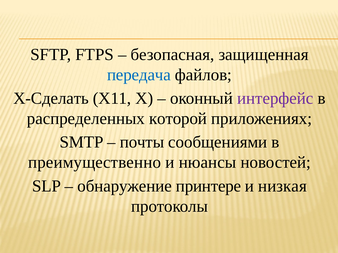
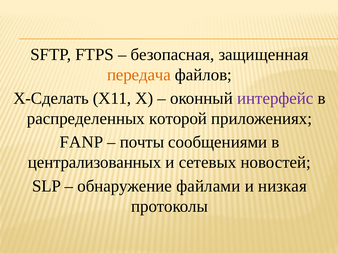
передача colour: blue -> orange
SMTP: SMTP -> FANP
преимущественно: преимущественно -> централизованных
нюансы: нюансы -> сетевых
принтере: принтере -> файлами
